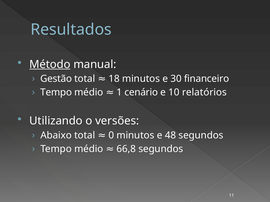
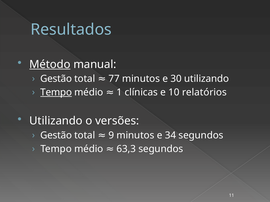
18: 18 -> 77
30 financeiro: financeiro -> utilizando
Tempo at (56, 93) underline: none -> present
cenário: cenário -> clínicas
Abaixo at (56, 136): Abaixo -> Gestão
0: 0 -> 9
48: 48 -> 34
66,8: 66,8 -> 63,3
